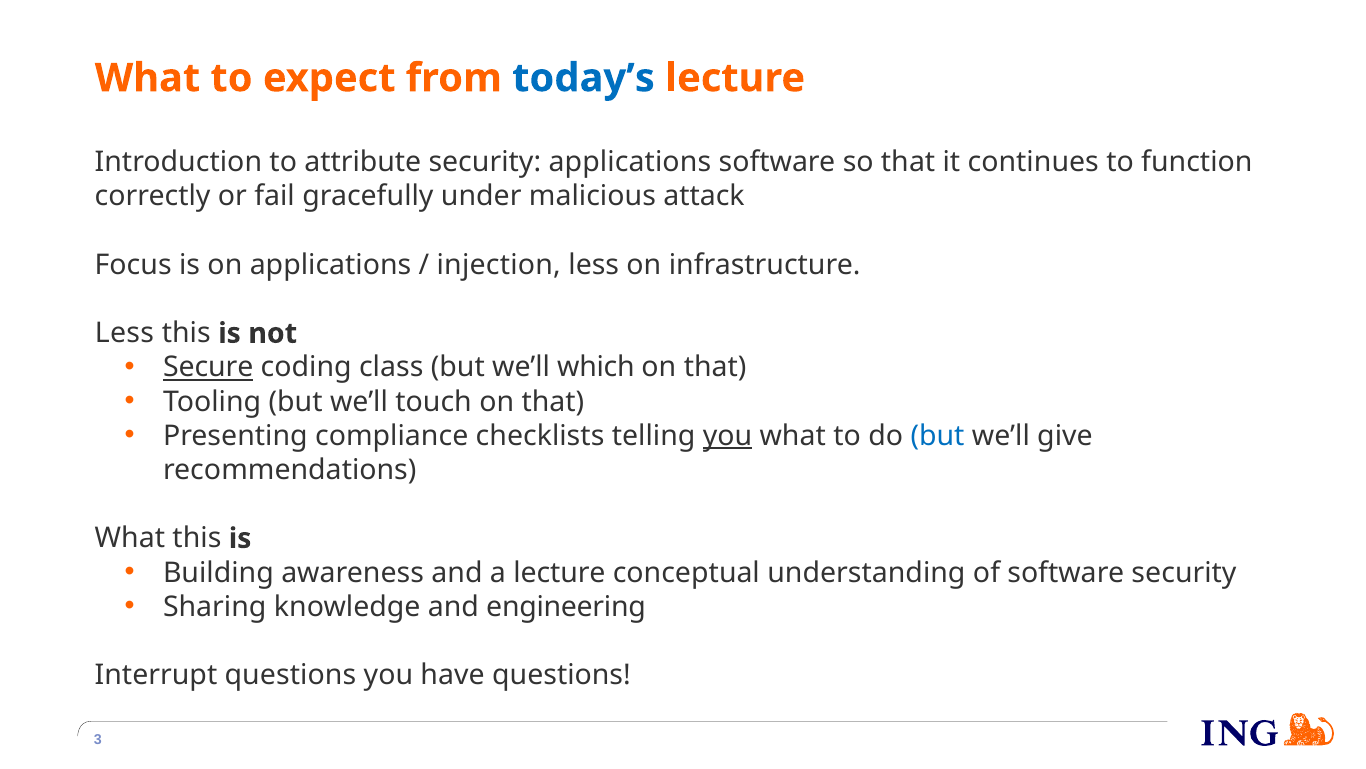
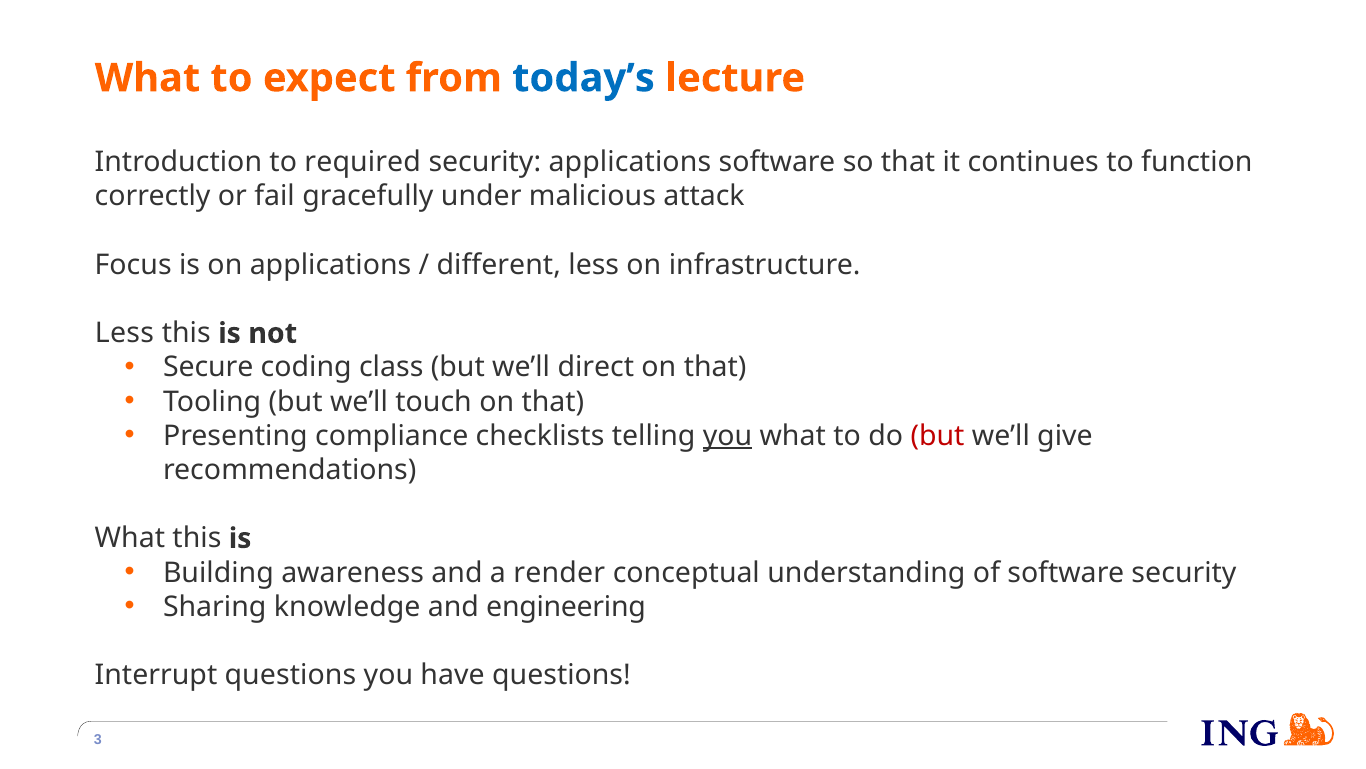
attribute: attribute -> required
injection: injection -> different
Secure underline: present -> none
which: which -> direct
but at (938, 436) colour: blue -> red
a lecture: lecture -> render
